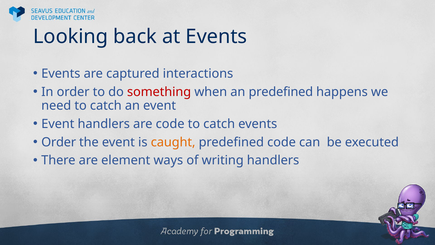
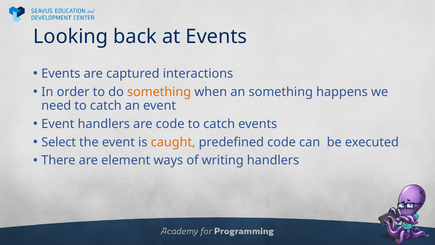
something at (159, 92) colour: red -> orange
an predefined: predefined -> something
Order at (59, 142): Order -> Select
